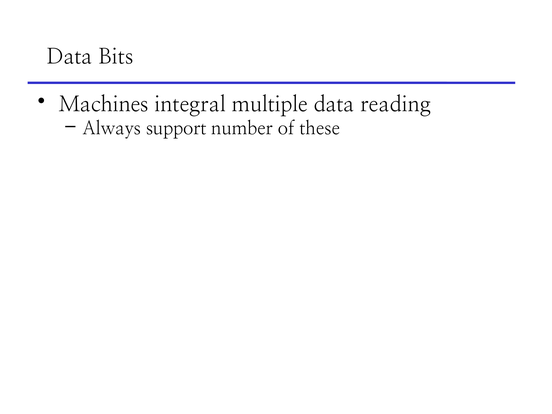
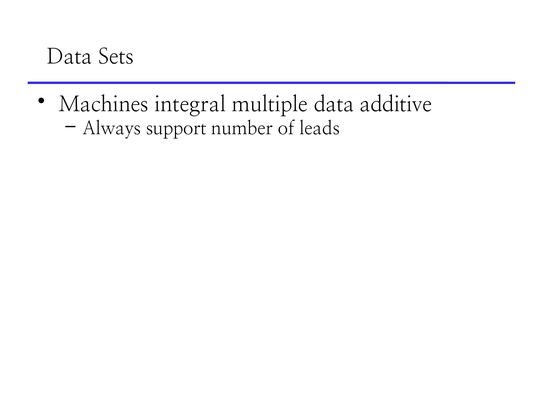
Bits: Bits -> Sets
reading: reading -> additive
these: these -> leads
